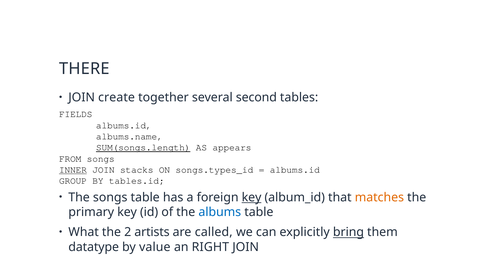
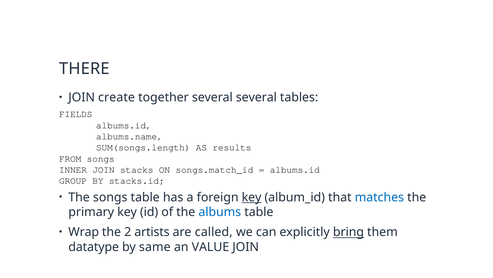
several second: second -> several
SUM(songs.length underline: present -> none
appears: appears -> results
INNER underline: present -> none
songs.types_id: songs.types_id -> songs.match_id
tables.id: tables.id -> stacks.id
matches colour: orange -> blue
What: What -> Wrap
value: value -> same
RIGHT: RIGHT -> VALUE
